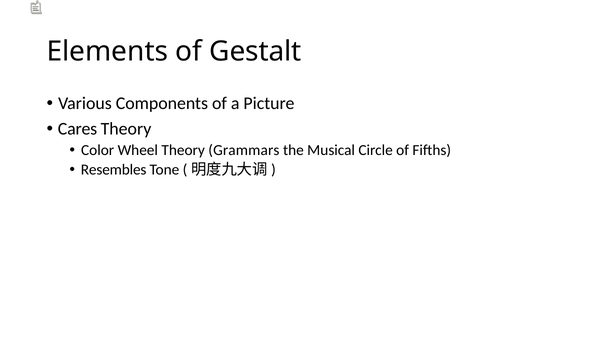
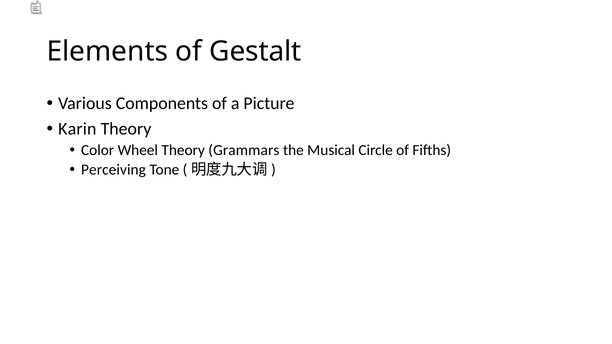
Cares: Cares -> Karin
Resembles: Resembles -> Perceiving
